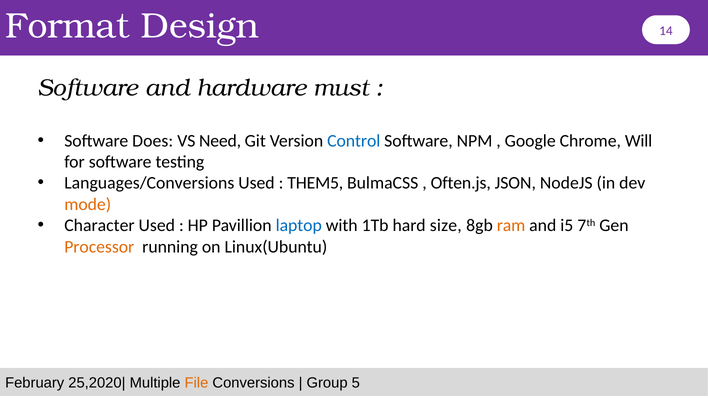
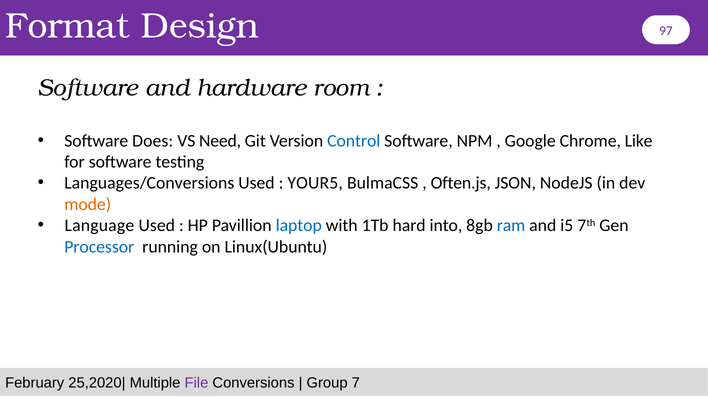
14: 14 -> 97
must: must -> room
Will: Will -> Like
THEM5: THEM5 -> YOUR5
Character: Character -> Language
size: size -> into
ram colour: orange -> blue
Processor colour: orange -> blue
File colour: orange -> purple
5: 5 -> 7
